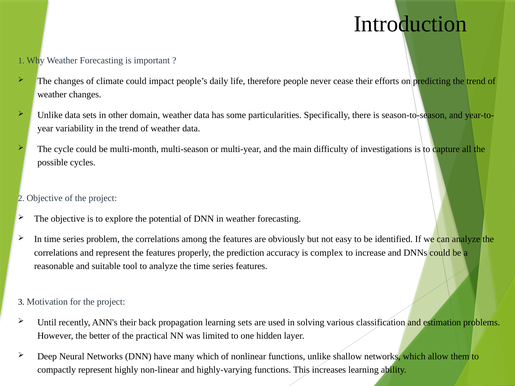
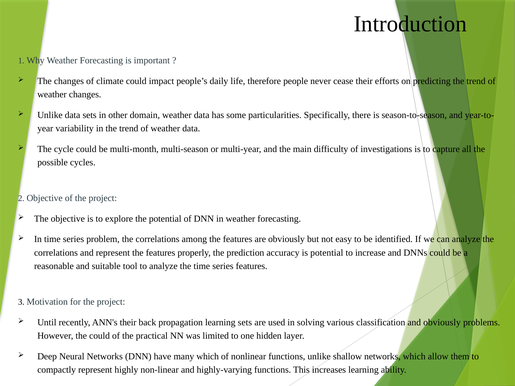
is complex: complex -> potential
and estimation: estimation -> obviously
the better: better -> could
